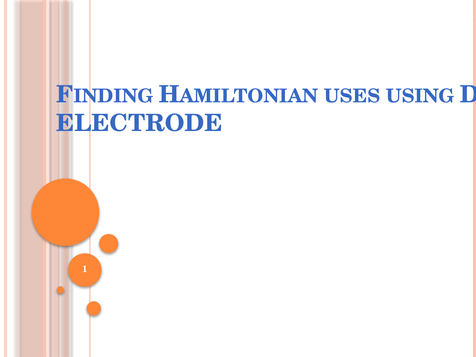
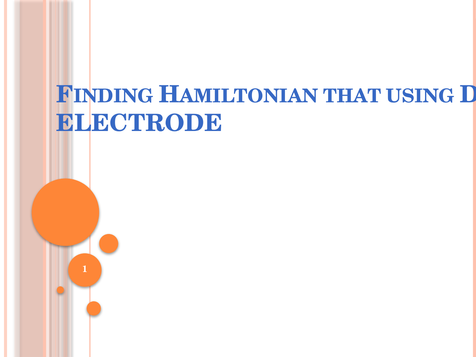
USES: USES -> THAT
